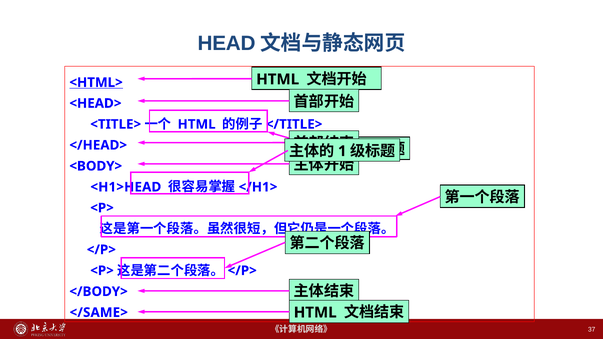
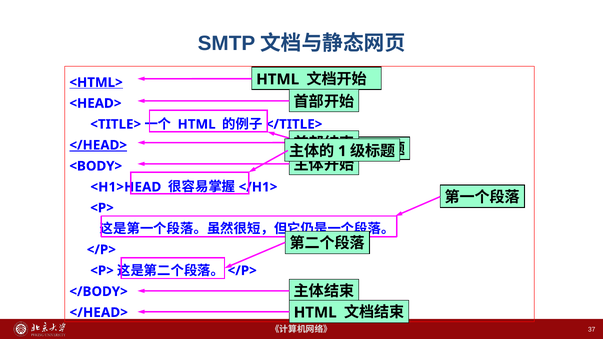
HEAD: HEAD -> SMTP
</HEAD> at (98, 145) underline: none -> present
</SAME> at (99, 313): </SAME> -> </HEAD>
